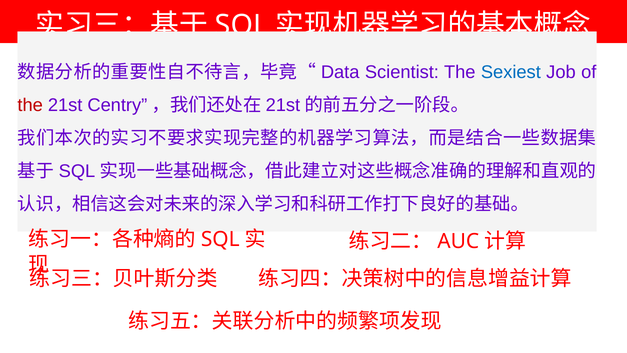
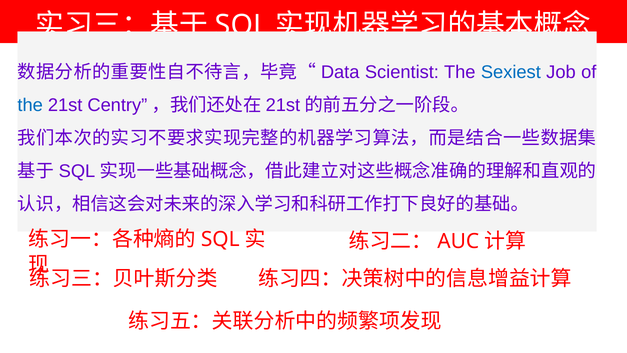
the at (30, 105) colour: red -> blue
